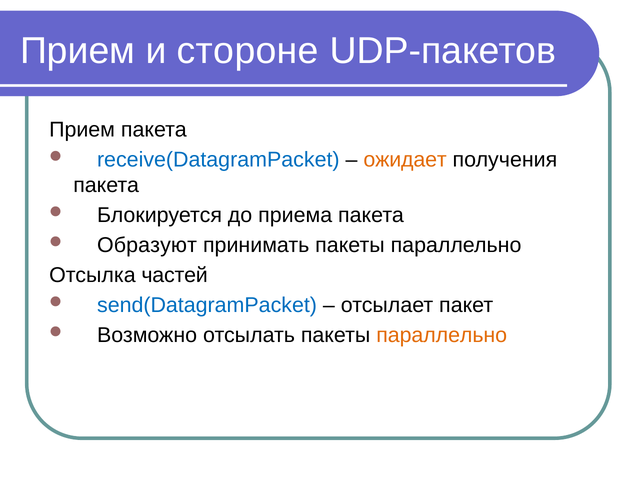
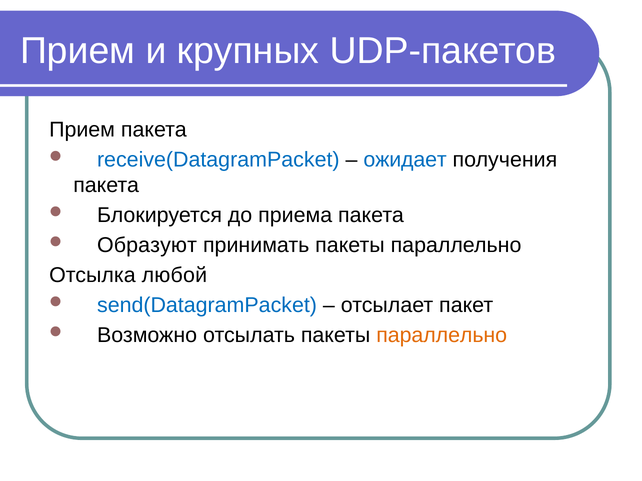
стороне: стороне -> крупных
ожидает colour: orange -> blue
частей: частей -> любой
